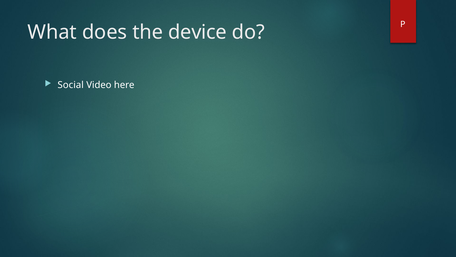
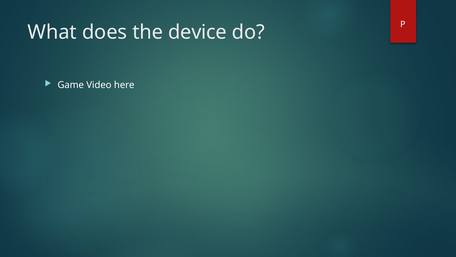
Social: Social -> Game
